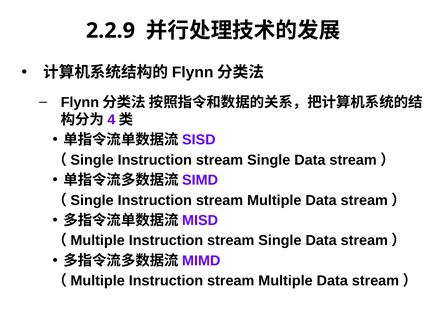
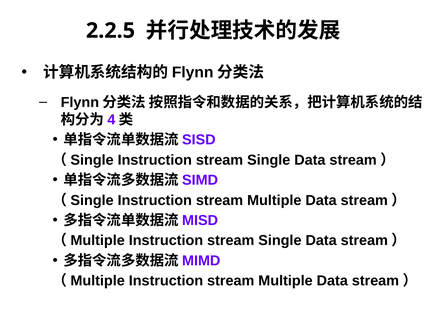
2.2.9: 2.2.9 -> 2.2.5
